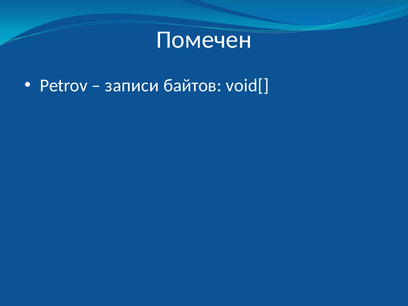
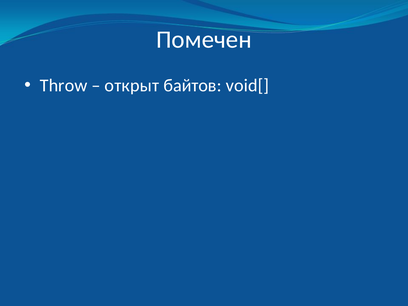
Petrov: Petrov -> Throw
записи: записи -> открыт
